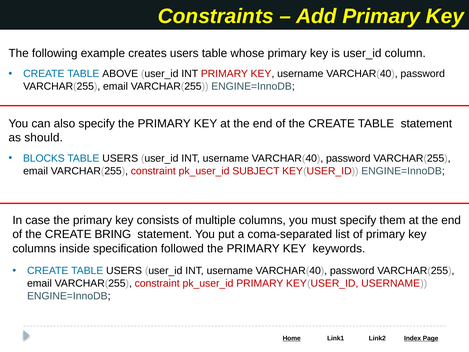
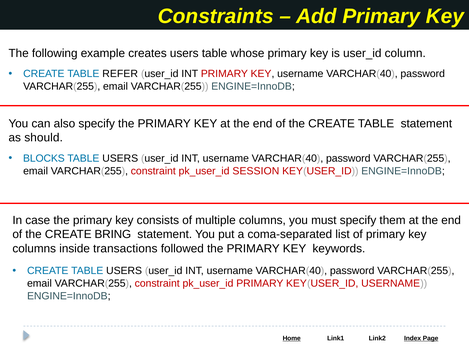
ABOVE: ABOVE -> REFER
SUBJECT: SUBJECT -> SESSION
specification: specification -> transactions
